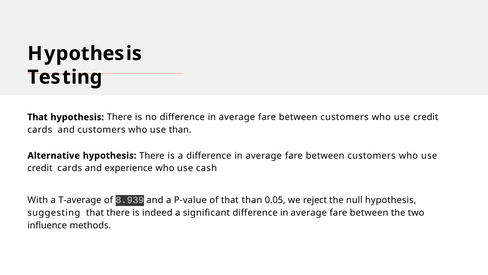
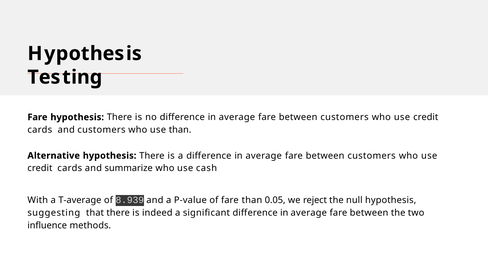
That at (37, 117): That -> Fare
experience: experience -> summarize
of that: that -> fare
